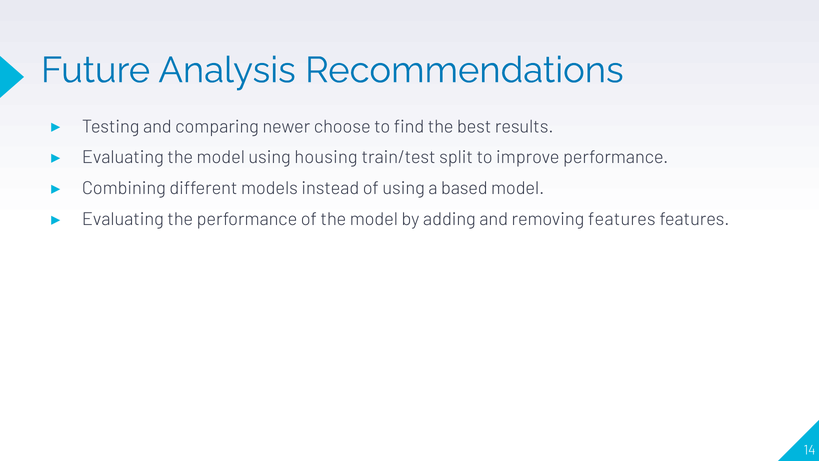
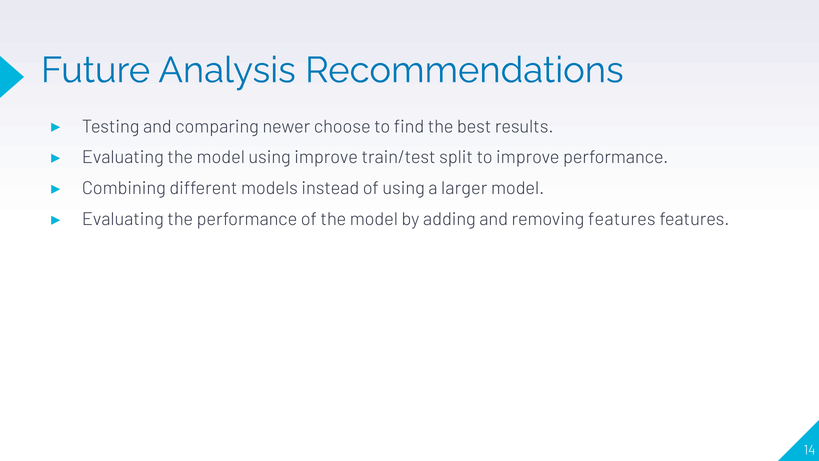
using housing: housing -> improve
based: based -> larger
